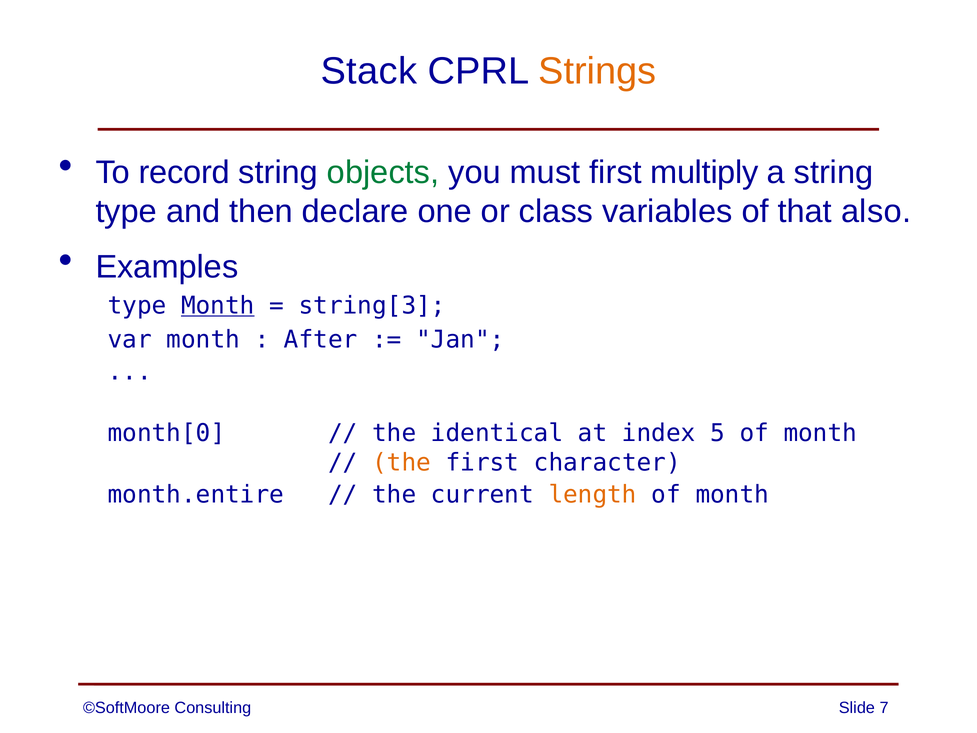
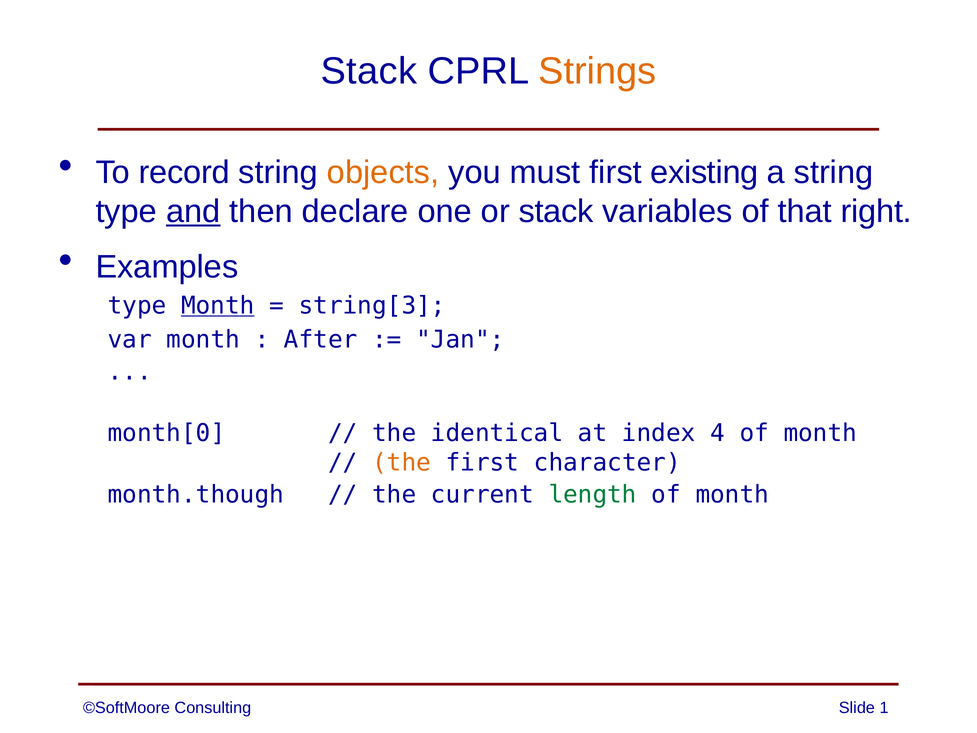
objects colour: green -> orange
multiply: multiply -> existing
and underline: none -> present
or class: class -> stack
also: also -> right
5: 5 -> 4
month.entire: month.entire -> month.though
length colour: orange -> green
7: 7 -> 1
